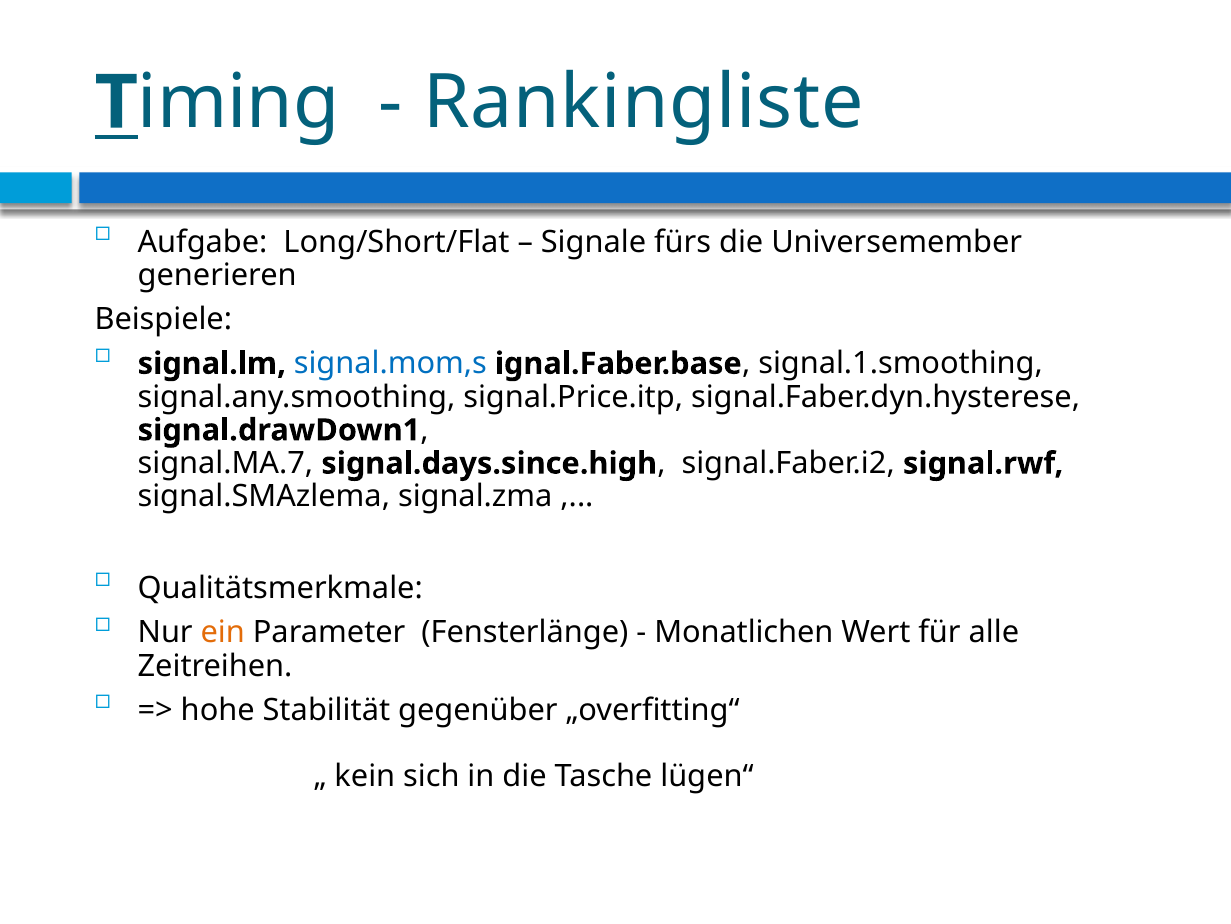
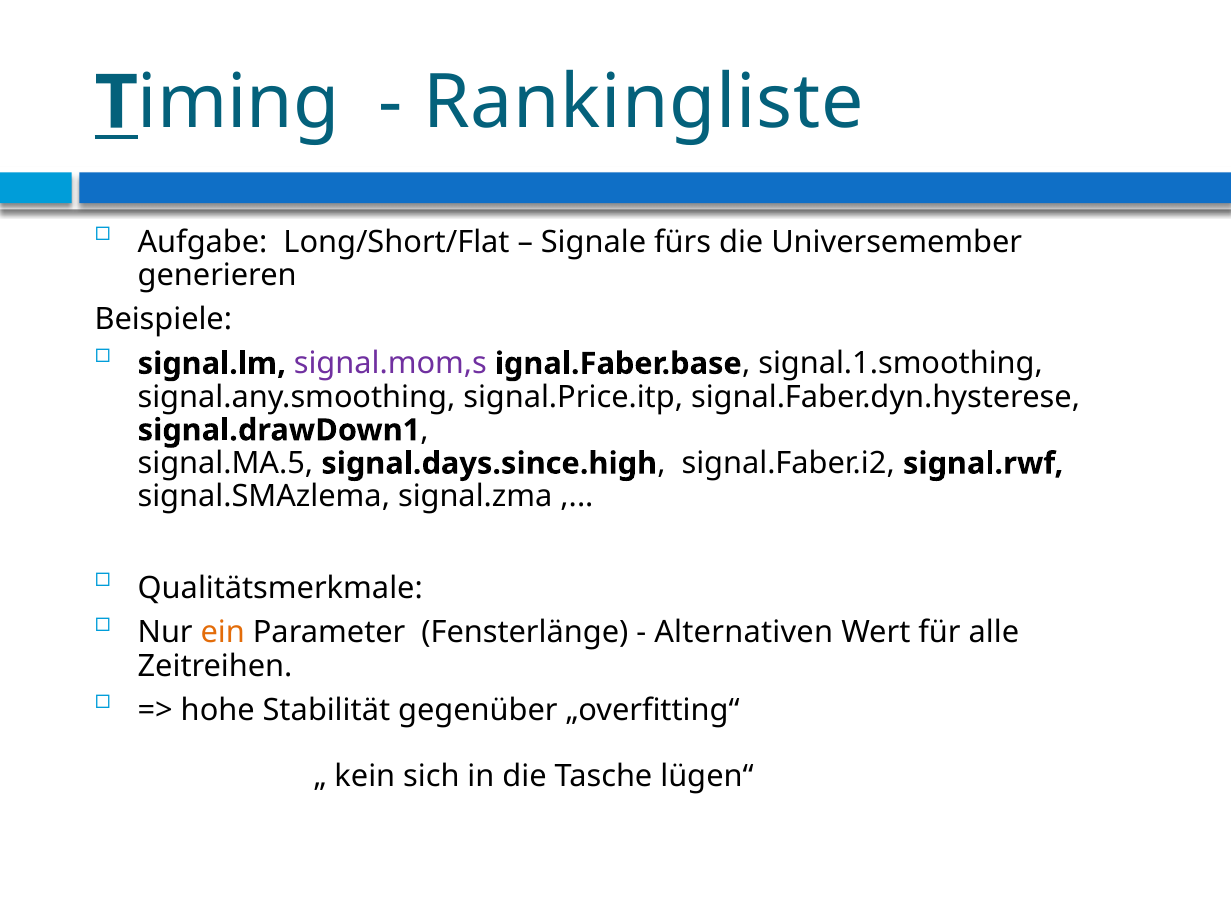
signal.mom,s colour: blue -> purple
signal.MA.7: signal.MA.7 -> signal.MA.5
Monatlichen: Monatlichen -> Alternativen
